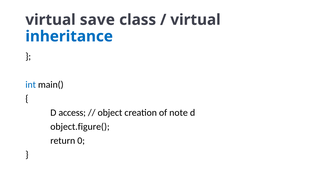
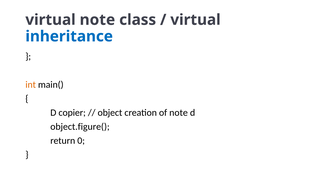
virtual save: save -> note
int colour: blue -> orange
access: access -> copier
